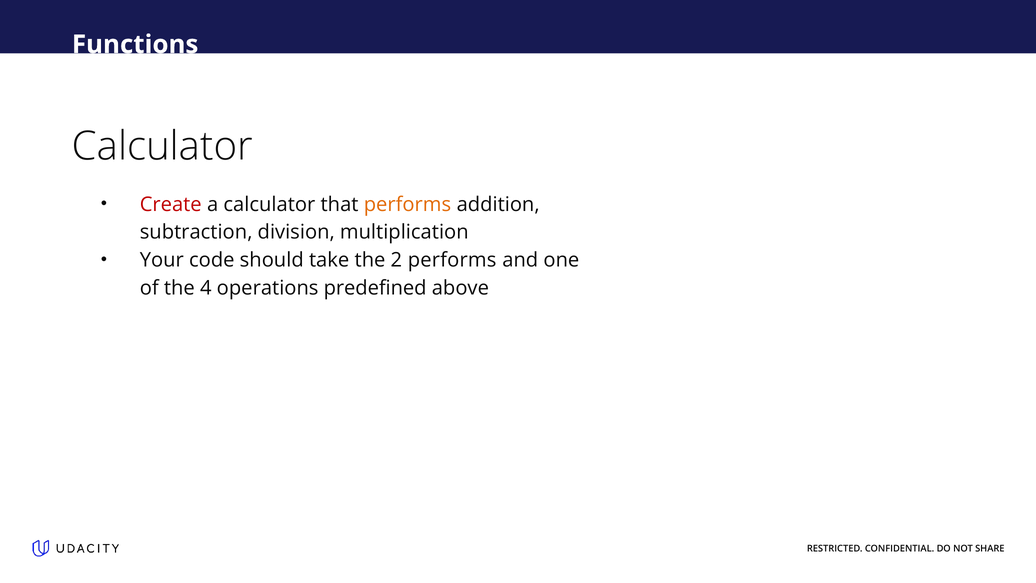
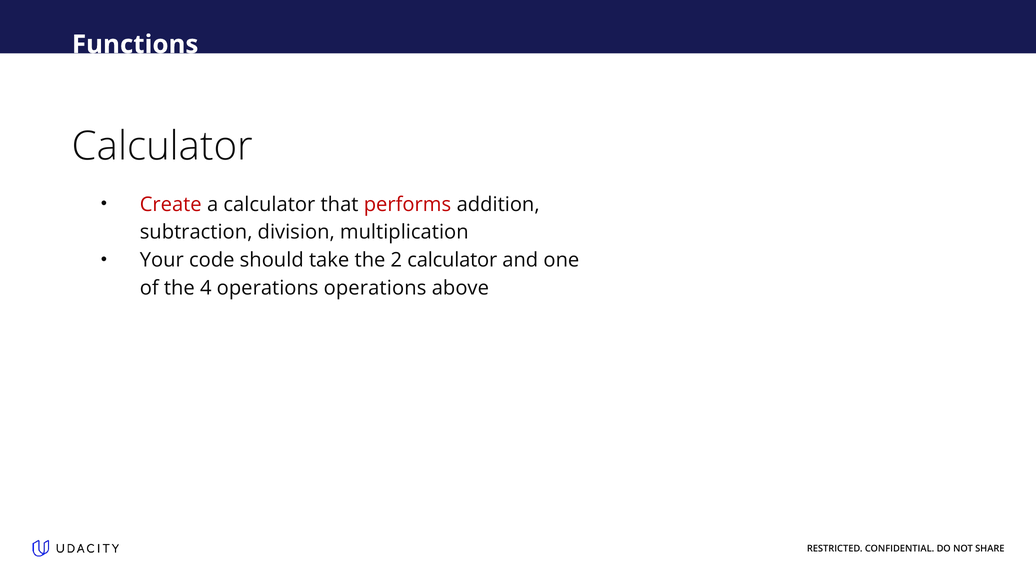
performs at (407, 204) colour: orange -> red
2 performs: performs -> calculator
operations predefined: predefined -> operations
